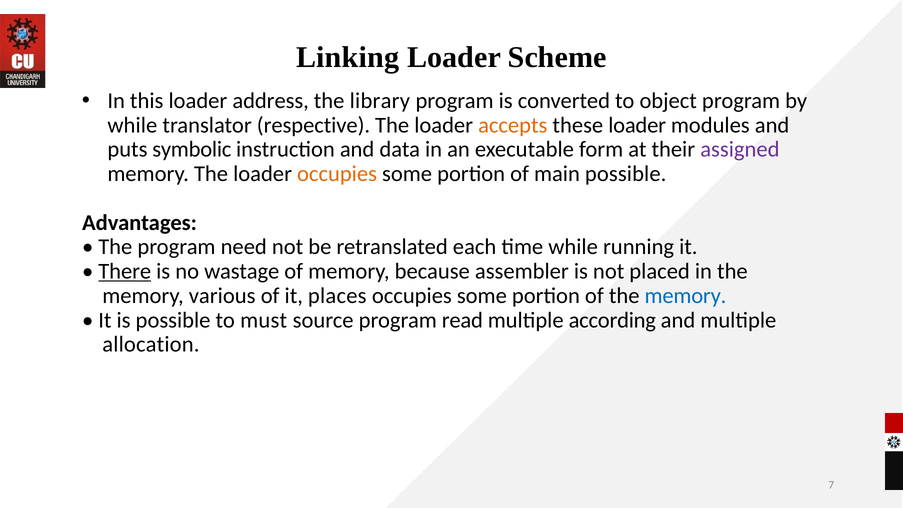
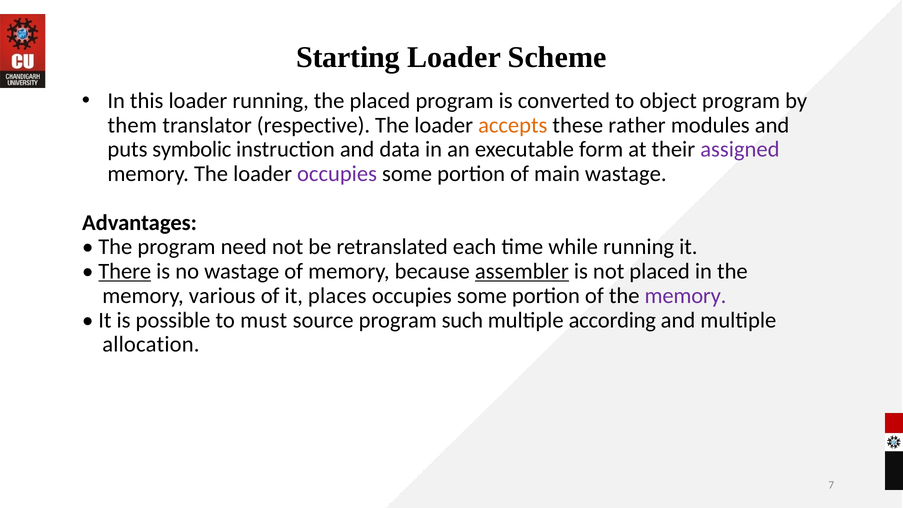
Linking: Linking -> Starting
loader address: address -> running
the library: library -> placed
while at (132, 125): while -> them
these loader: loader -> rather
occupies at (337, 174) colour: orange -> purple
main possible: possible -> wastage
assembler underline: none -> present
memory at (685, 296) colour: blue -> purple
read: read -> such
